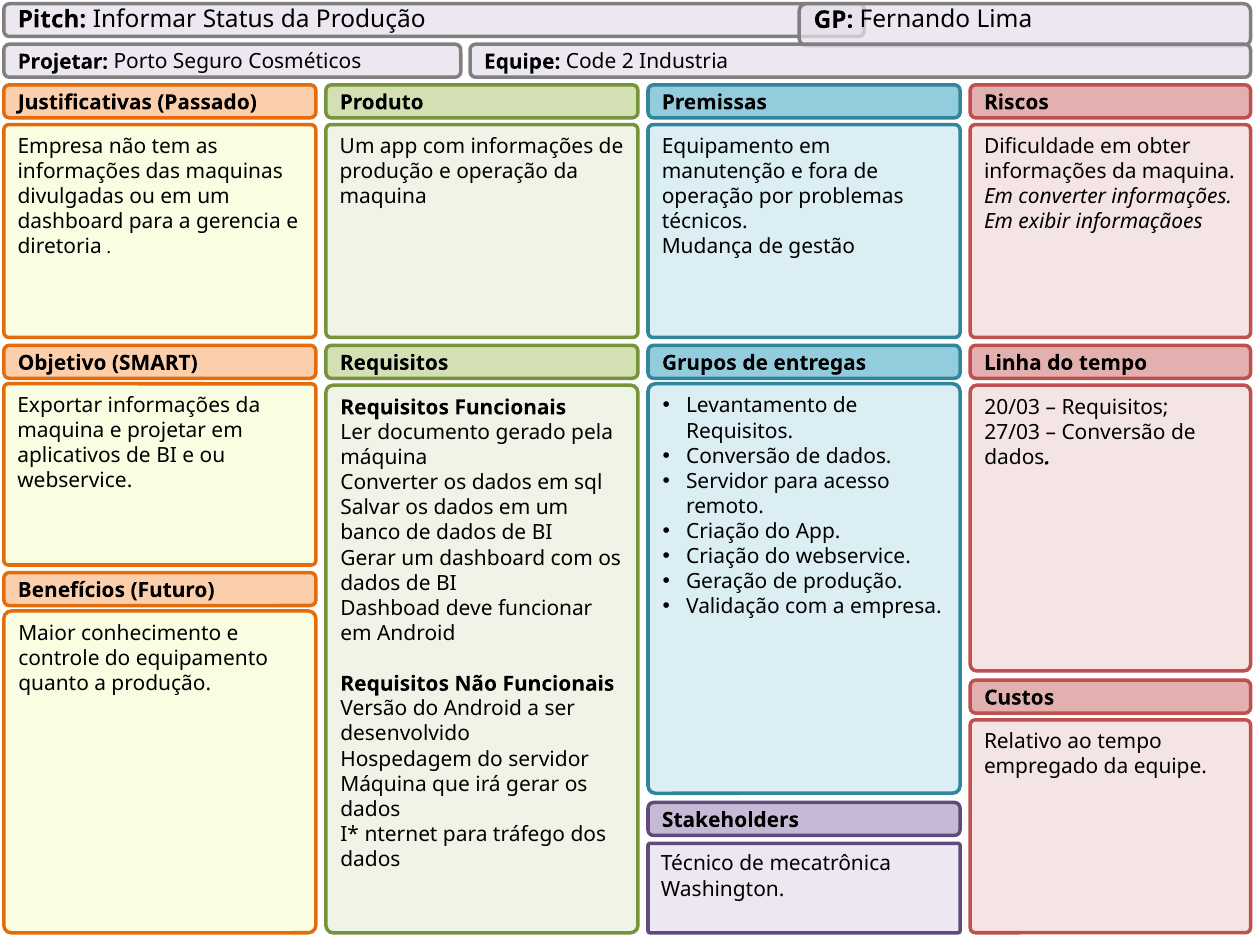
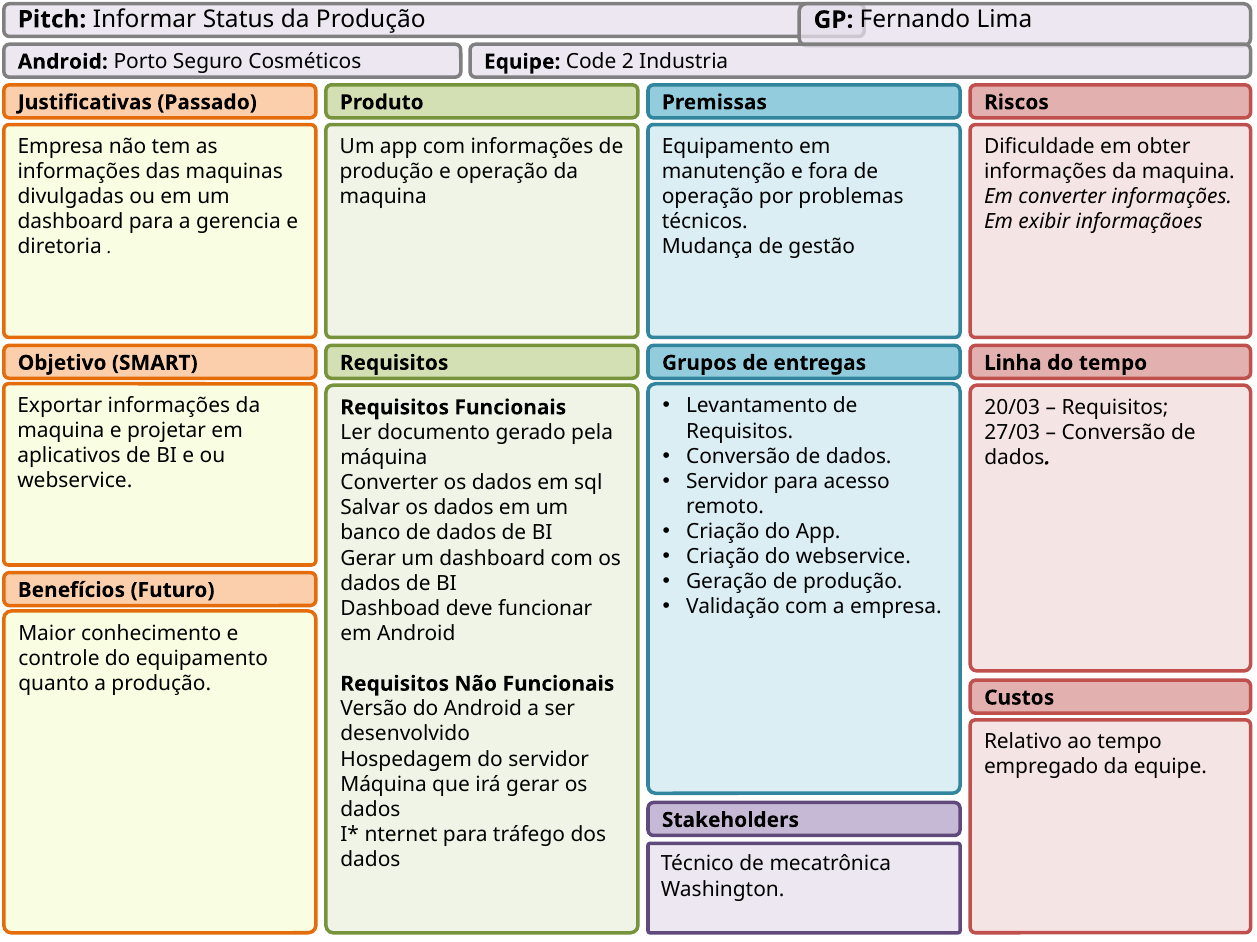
Projetar at (63, 62): Projetar -> Android
